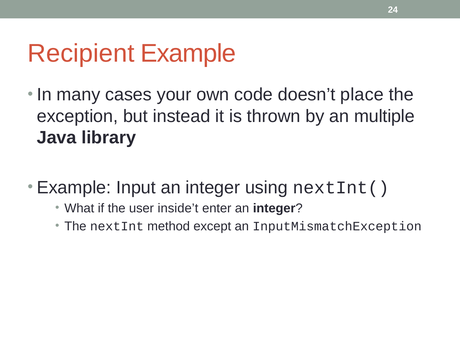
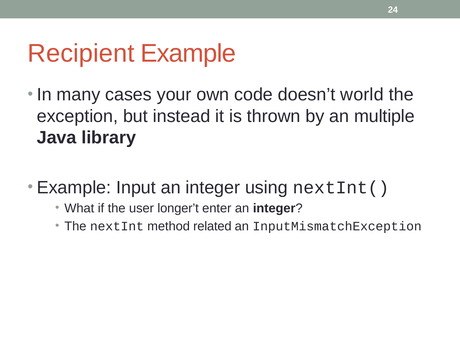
place: place -> world
inside’t: inside’t -> longer’t
except: except -> related
